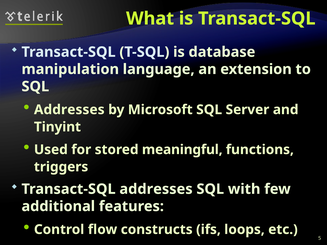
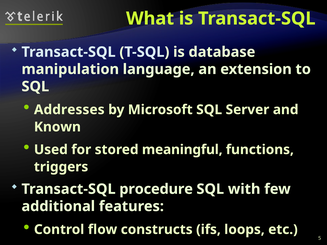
Tinyint: Tinyint -> Known
Transact-SQL addresses: addresses -> procedure
